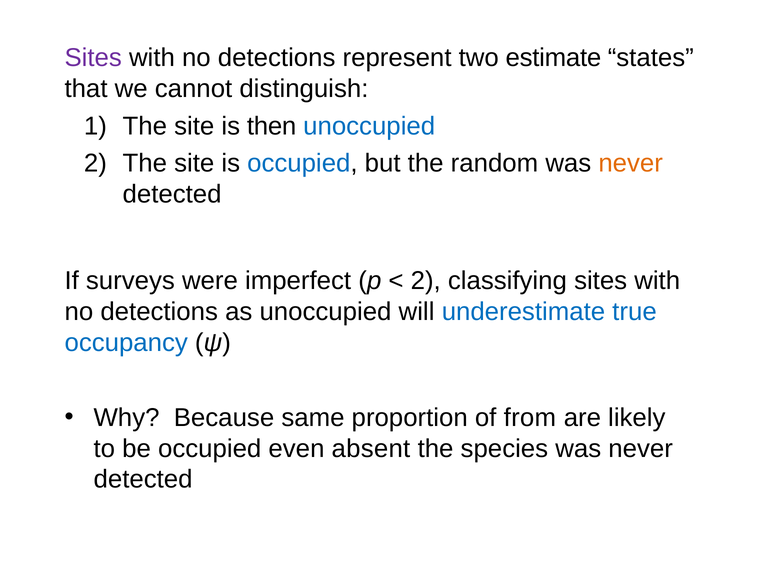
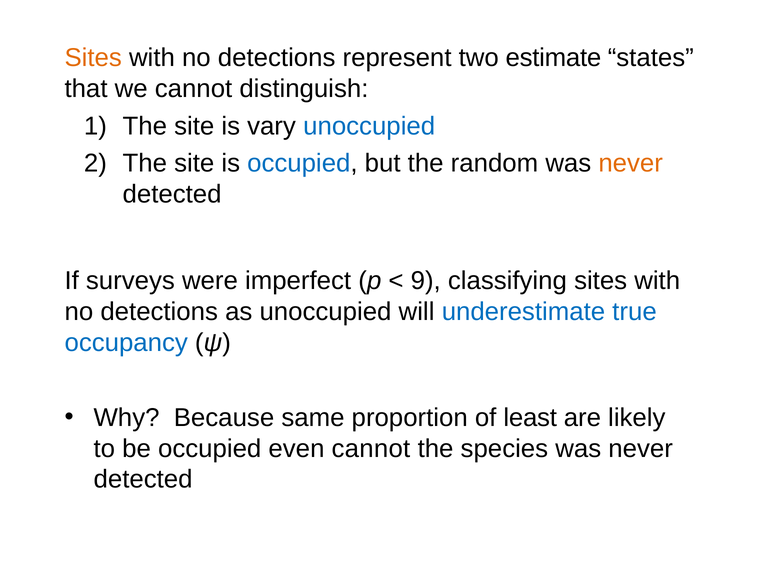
Sites at (93, 58) colour: purple -> orange
then: then -> vary
2 at (426, 281): 2 -> 9
from: from -> least
even absent: absent -> cannot
